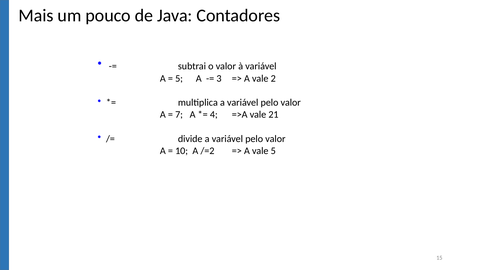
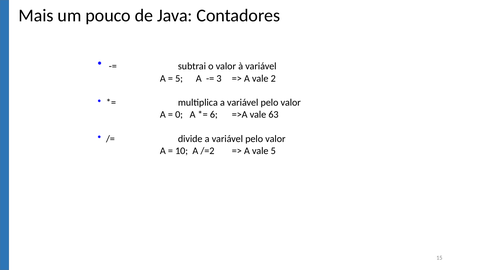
7: 7 -> 0
4: 4 -> 6
21: 21 -> 63
